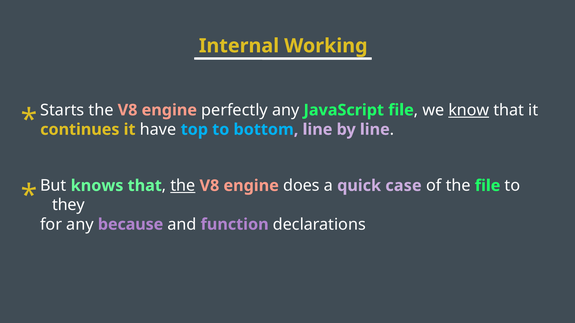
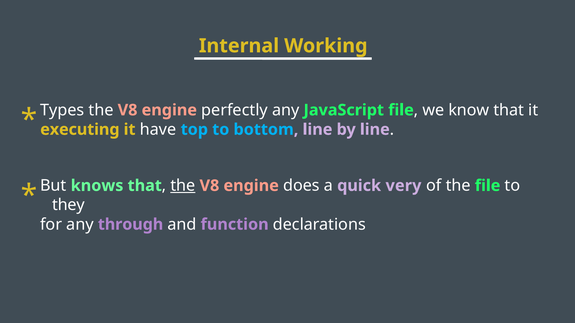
Starts: Starts -> Types
know underline: present -> none
continues: continues -> executing
case: case -> very
because: because -> through
